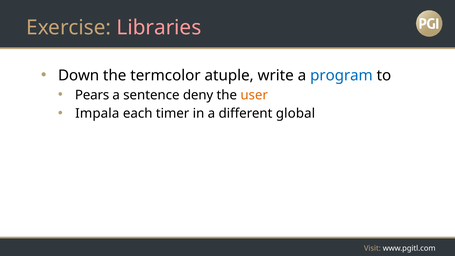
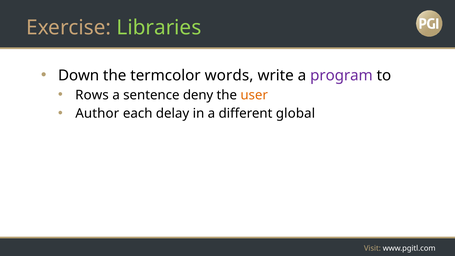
Libraries colour: pink -> light green
atuple: atuple -> words
program colour: blue -> purple
Pears: Pears -> Rows
Impala: Impala -> Author
timer: timer -> delay
